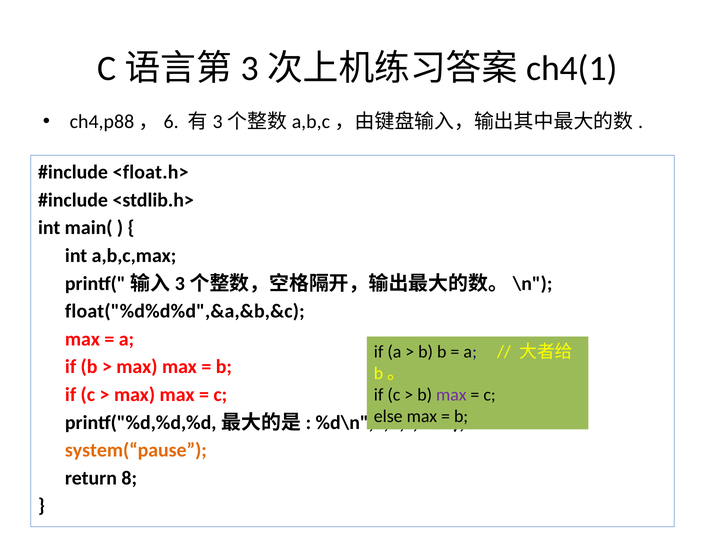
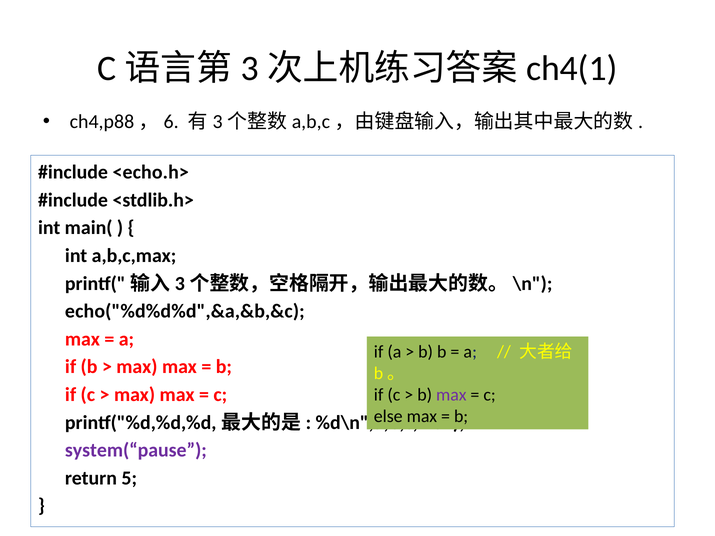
<float.h>: <float.h> -> <echo.h>
float("%d%d%d",&a,&b,&c: float("%d%d%d",&a,&b,&c -> echo("%d%d%d",&a,&b,&c
system(“pause colour: orange -> purple
8: 8 -> 5
